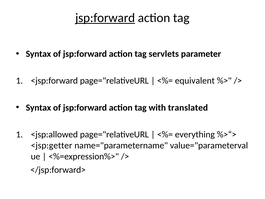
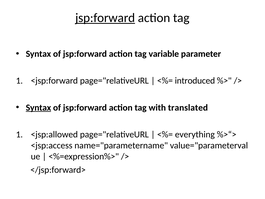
servlets: servlets -> variable
equivalent: equivalent -> introduced
Syntax at (38, 107) underline: none -> present
<jsp:getter: <jsp:getter -> <jsp:access
